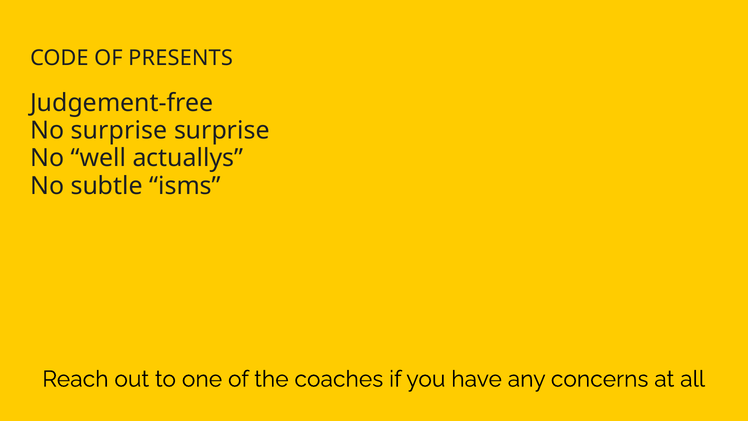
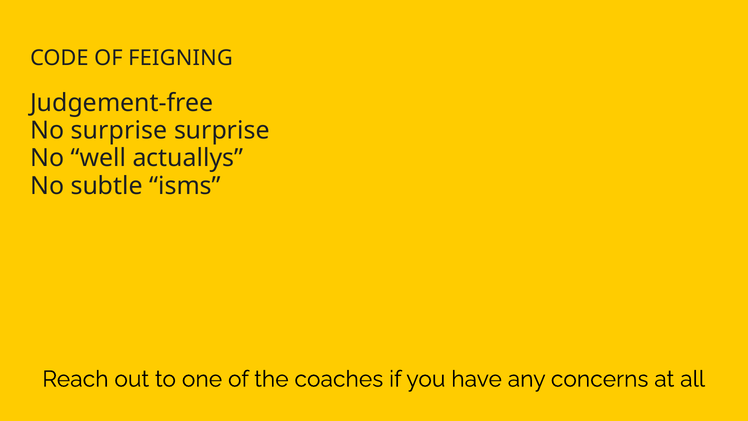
PRESENTS: PRESENTS -> FEIGNING
